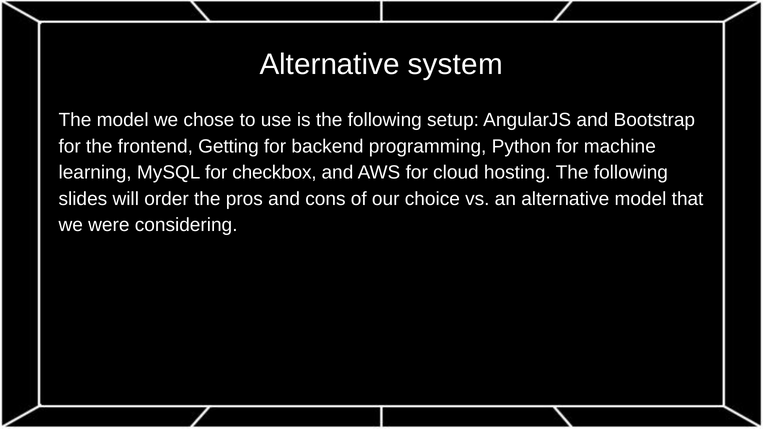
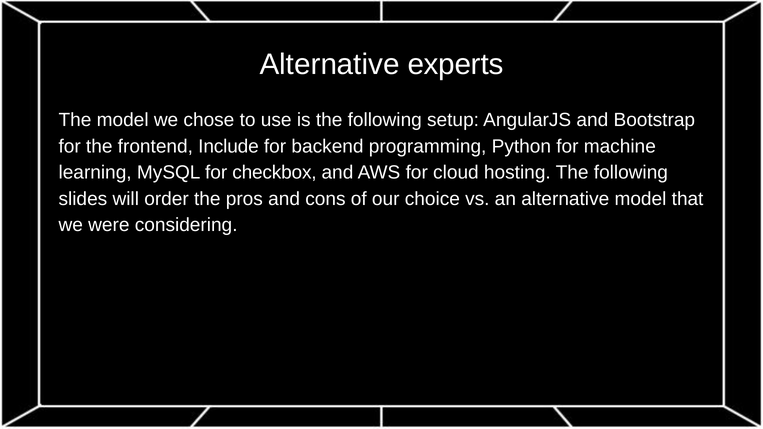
system: system -> experts
Getting: Getting -> Include
